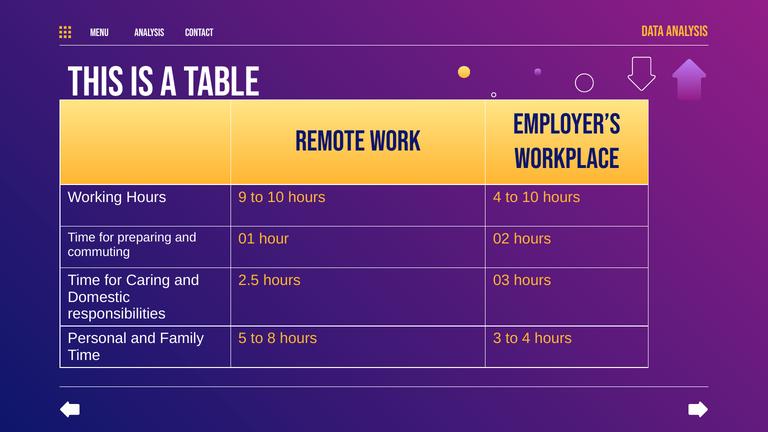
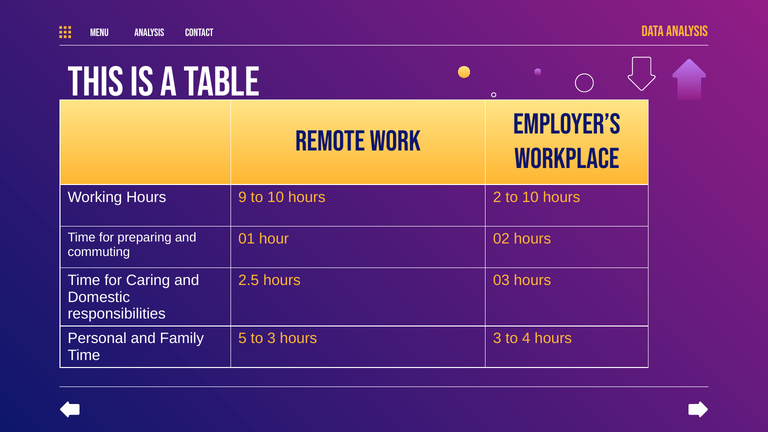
hours 4: 4 -> 2
to 8: 8 -> 3
